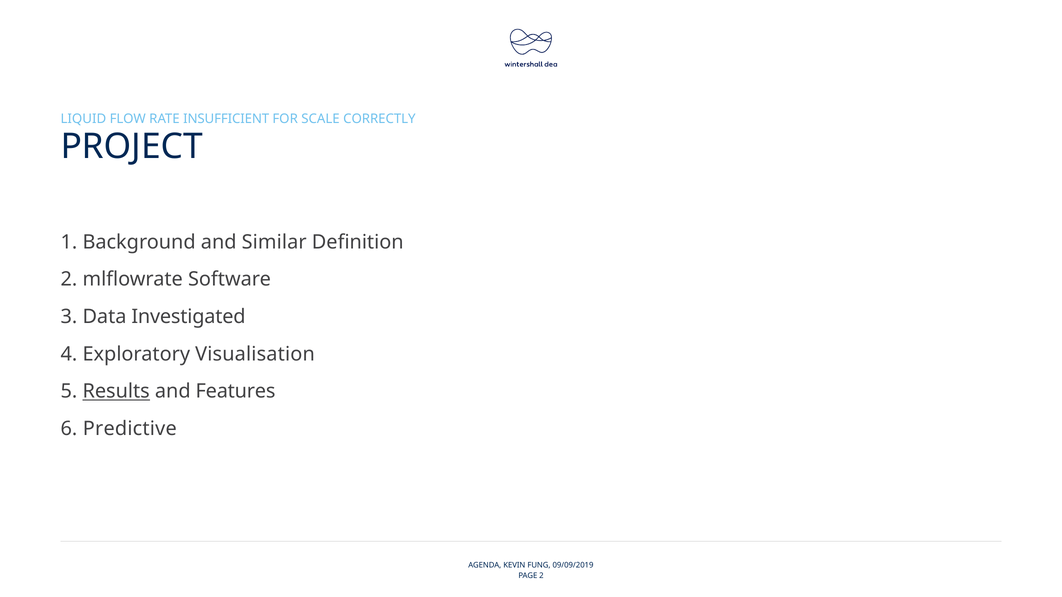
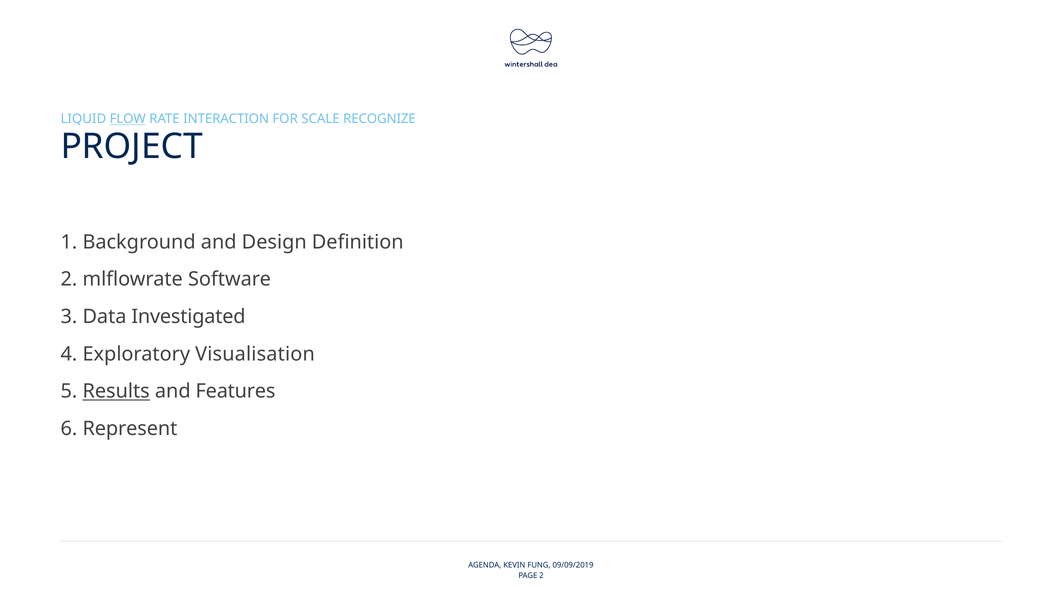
FLOW underline: none -> present
INSUFFICIENT: INSUFFICIENT -> INTERACTION
CORRECTLY: CORRECTLY -> RECOGNIZE
Similar: Similar -> Design
Predictive: Predictive -> Represent
